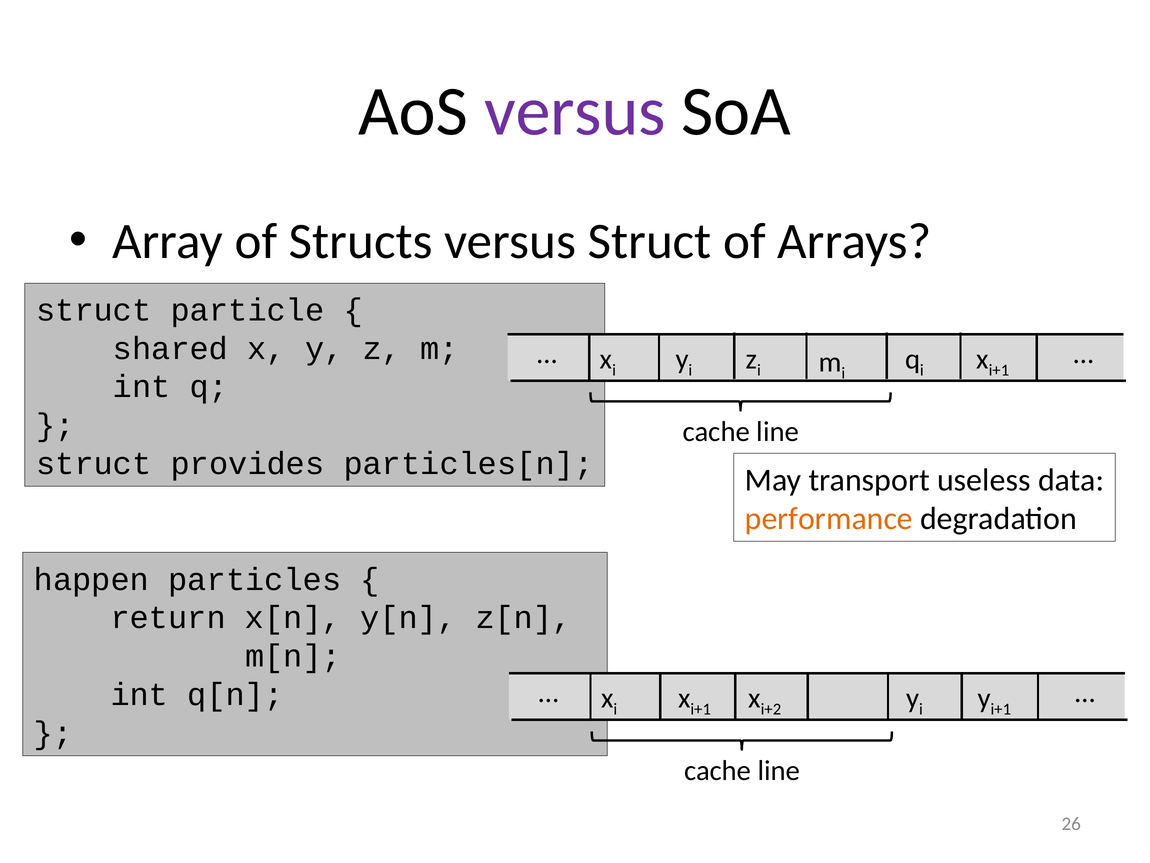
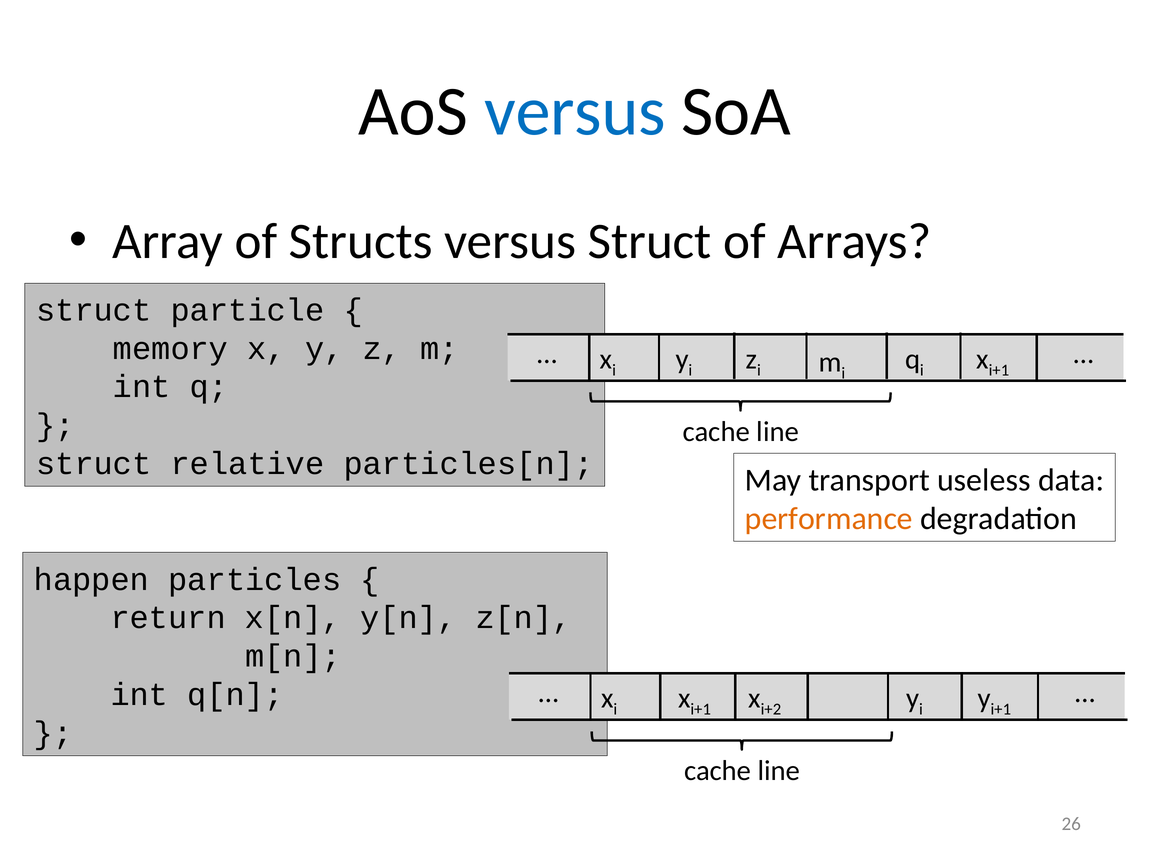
versus at (575, 111) colour: purple -> blue
shared: shared -> memory
provides: provides -> relative
